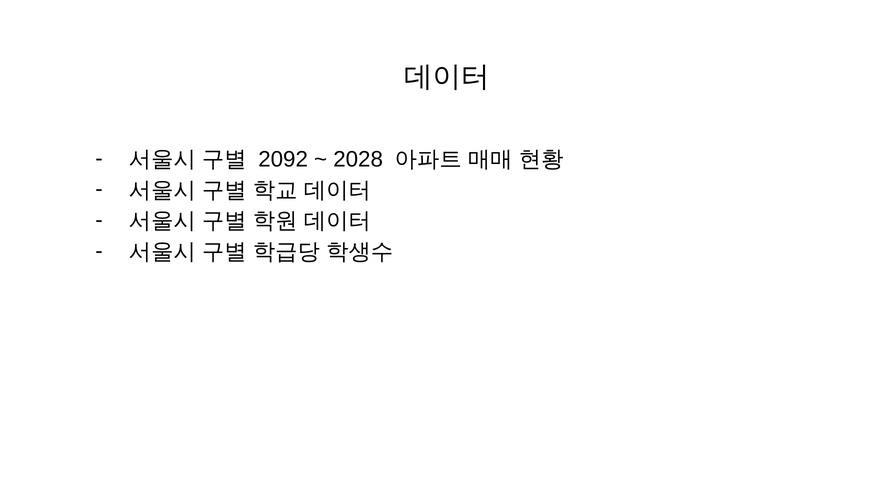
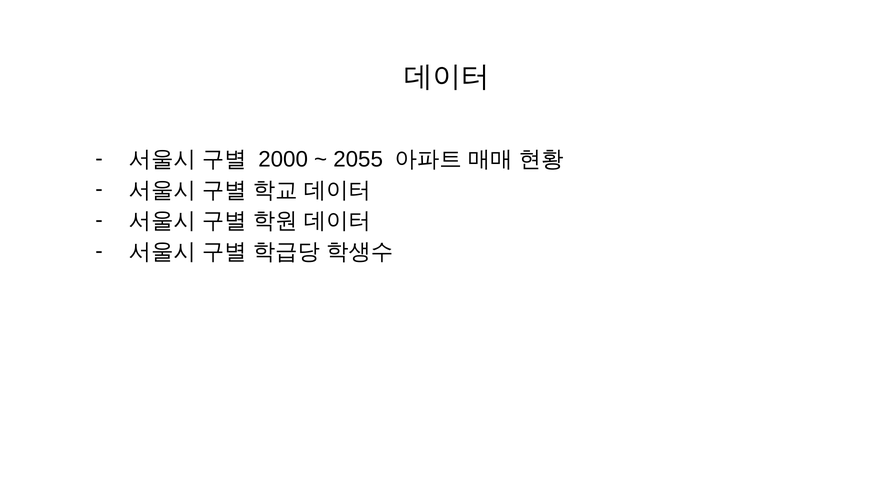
2092: 2092 -> 2000
2028: 2028 -> 2055
